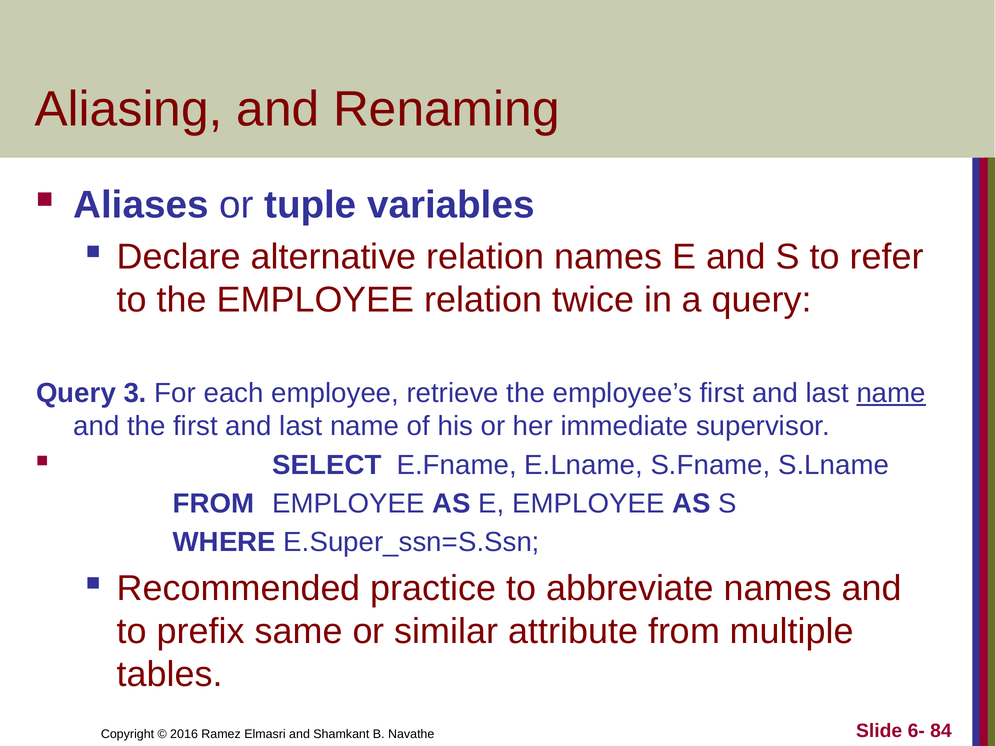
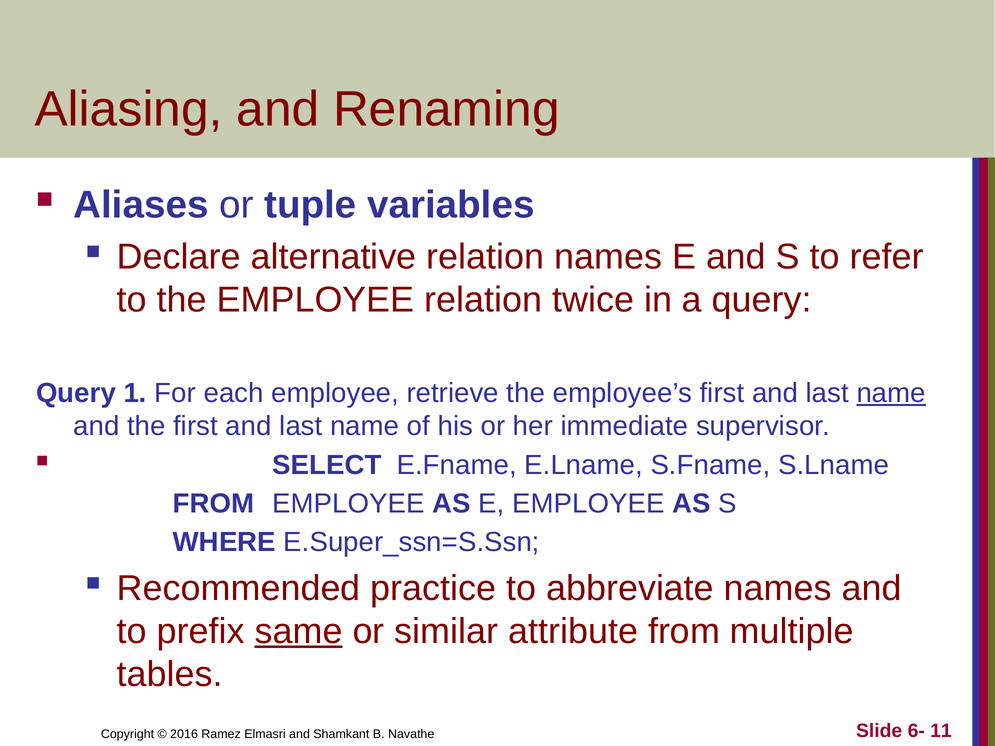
3: 3 -> 1
same underline: none -> present
84: 84 -> 11
